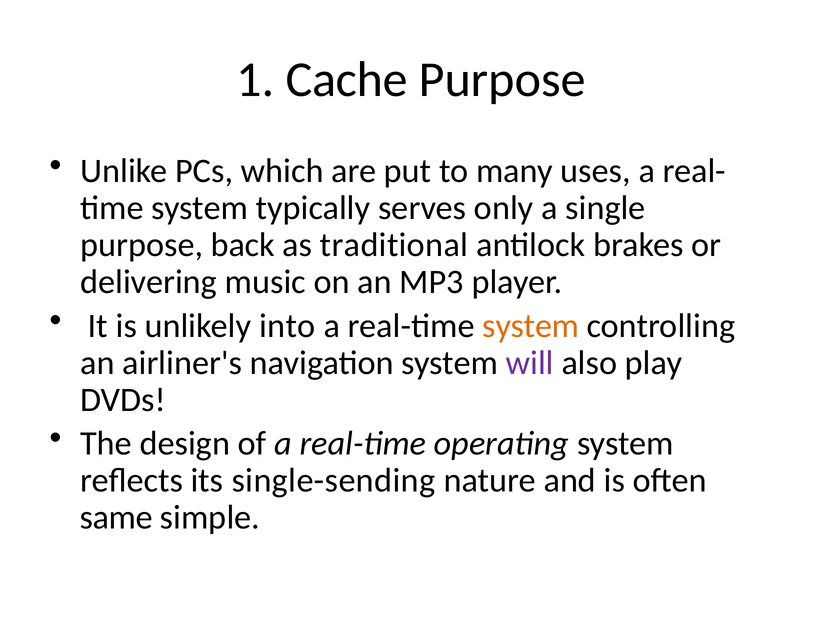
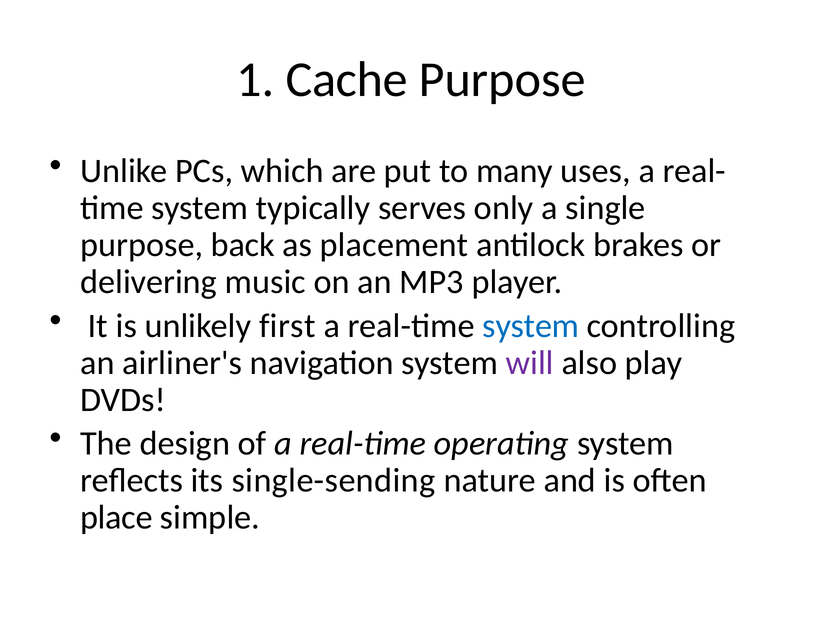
traditional: traditional -> placement
into: into -> first
system at (531, 326) colour: orange -> blue
same: same -> place
